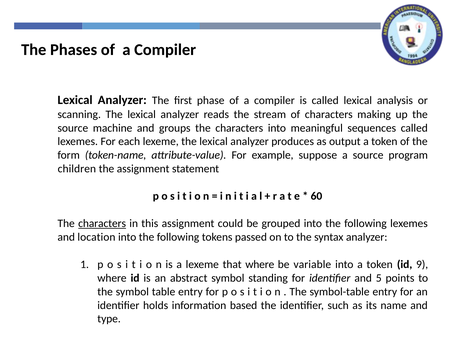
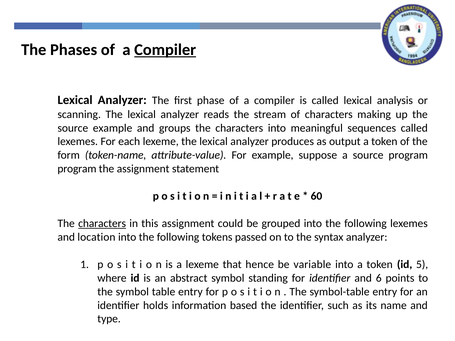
Compiler at (165, 50) underline: none -> present
source machine: machine -> example
children at (77, 169): children -> program
that where: where -> hence
9: 9 -> 5
5: 5 -> 6
